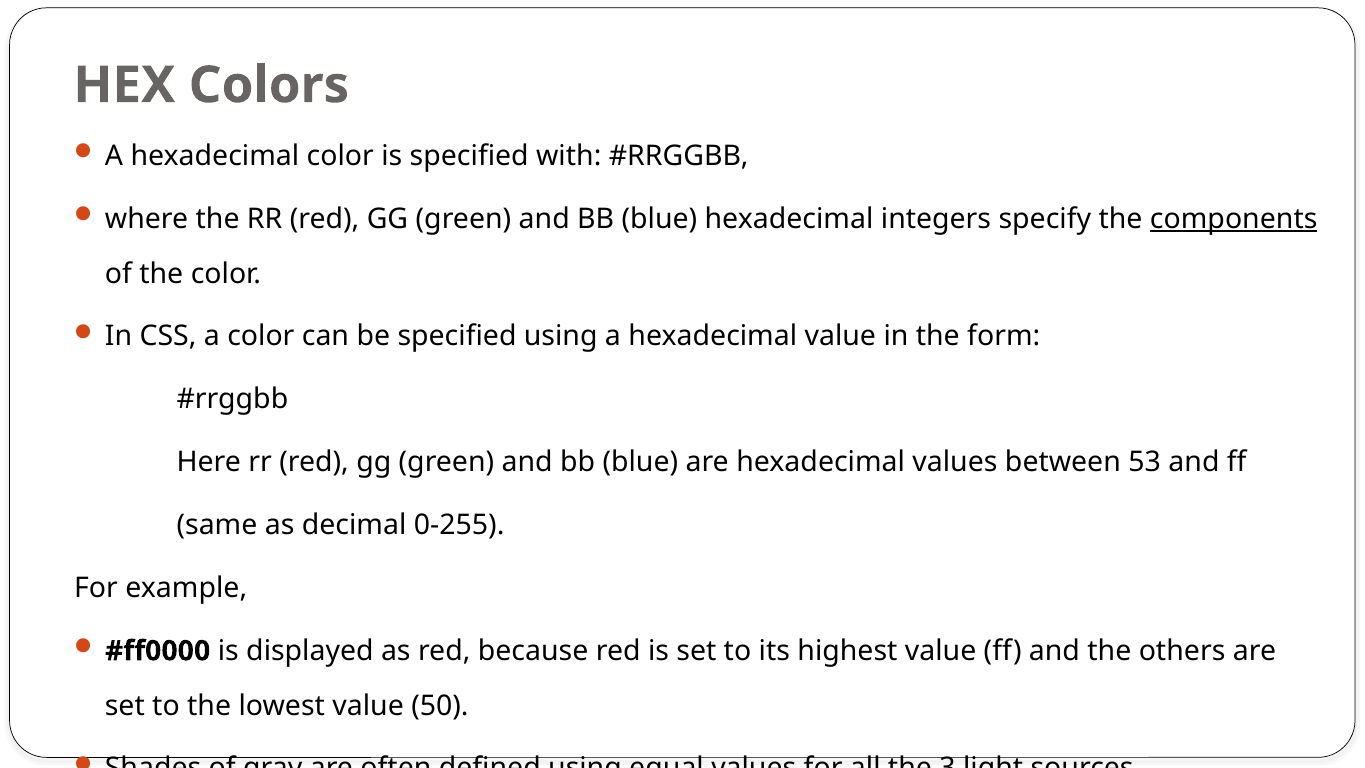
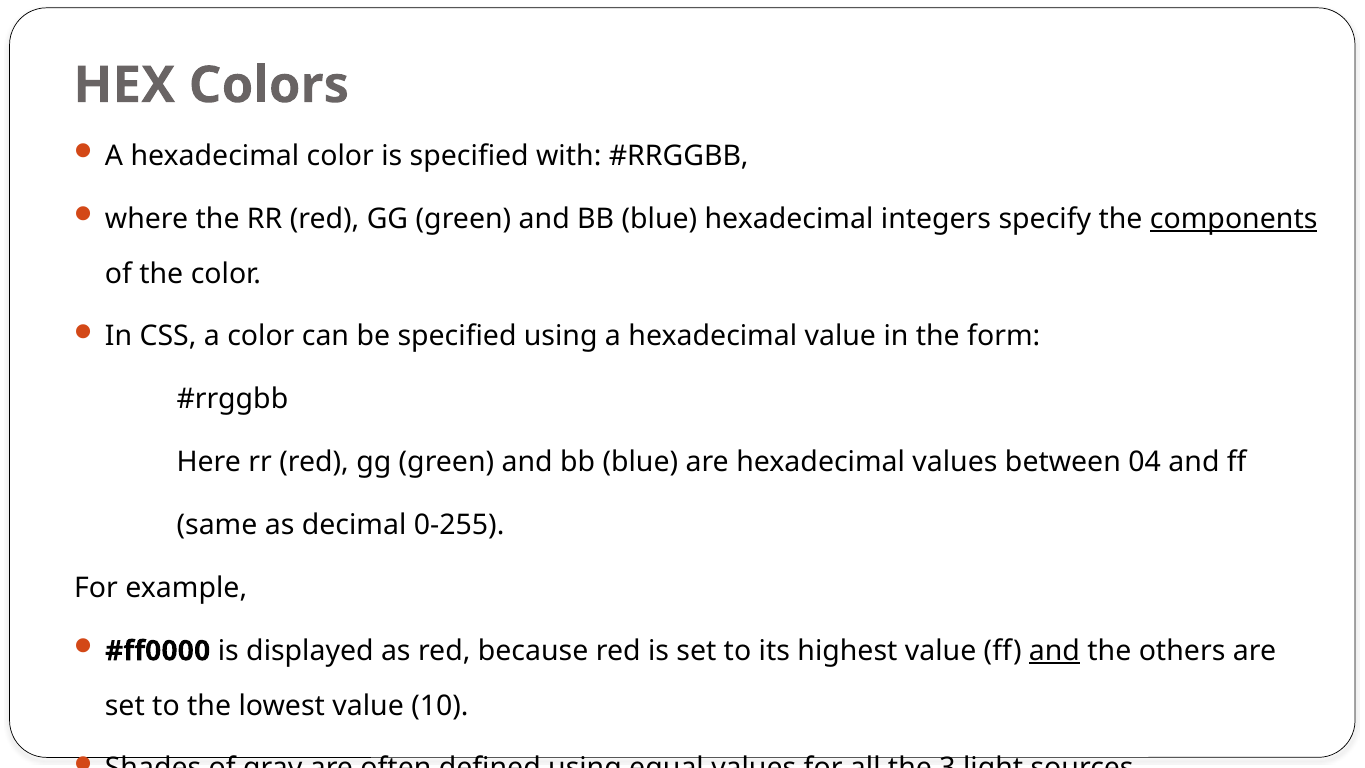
53: 53 -> 04
and at (1054, 651) underline: none -> present
50: 50 -> 10
